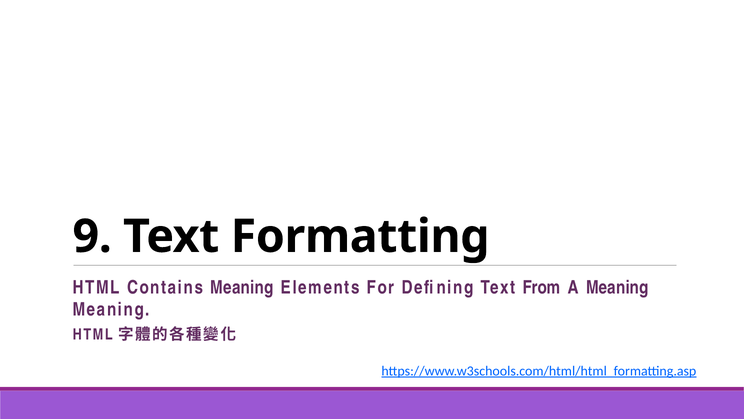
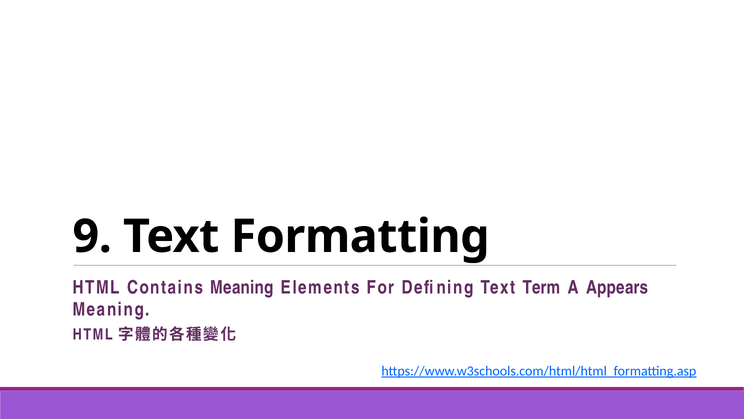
From: From -> Term
A Meaning: Meaning -> Appears
